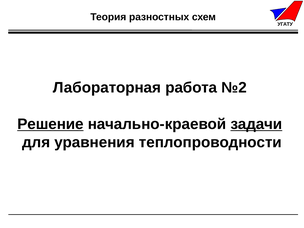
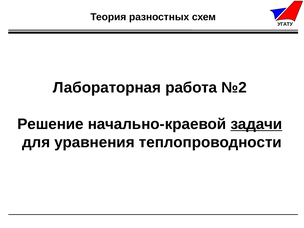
Решение underline: present -> none
